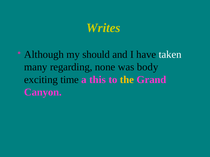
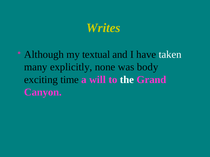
should: should -> textual
regarding: regarding -> explicitly
this: this -> will
the colour: yellow -> white
